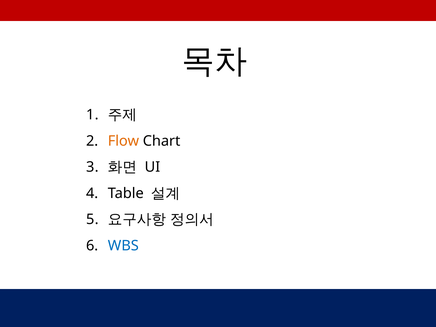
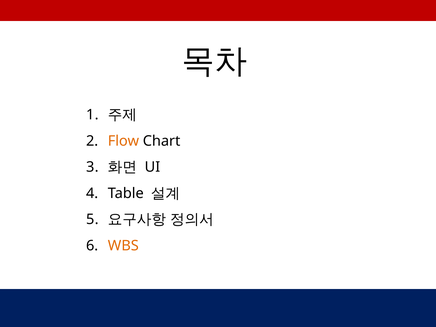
WBS colour: blue -> orange
